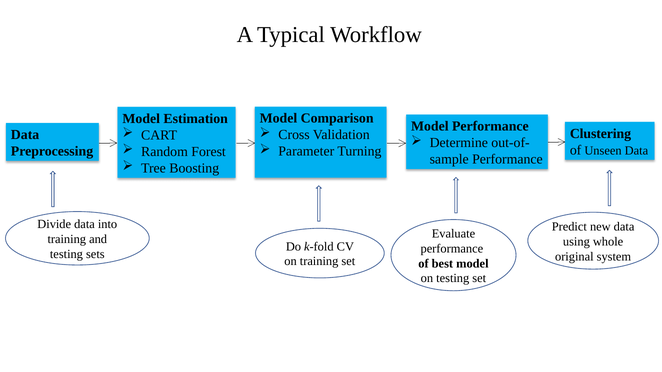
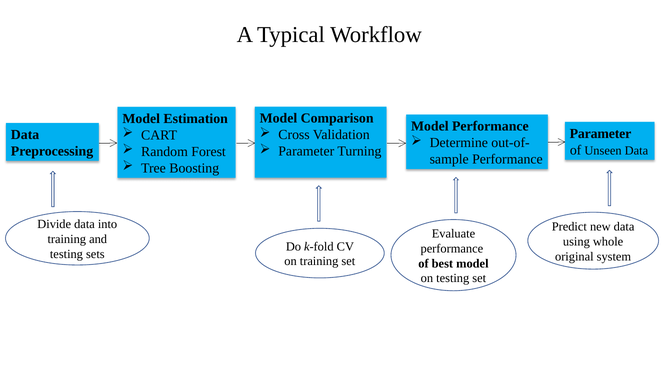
Clustering at (600, 134): Clustering -> Parameter
